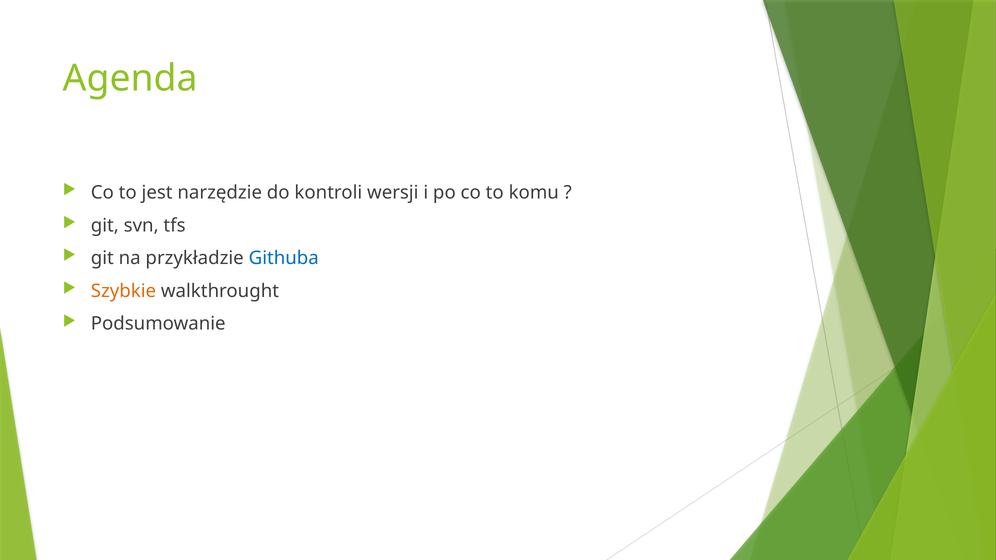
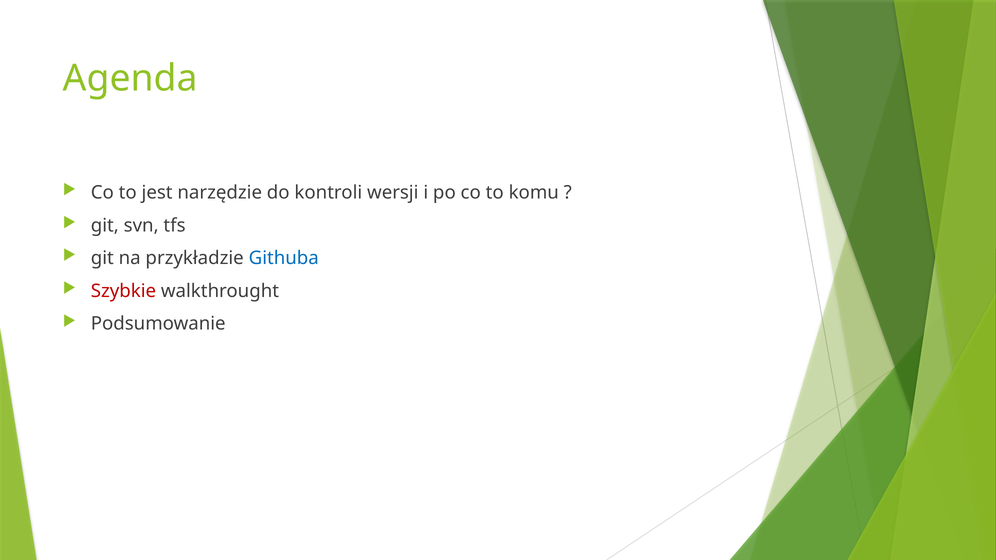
Szybkie colour: orange -> red
